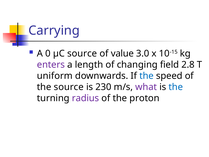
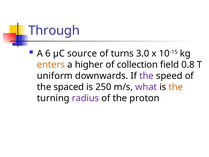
Carrying: Carrying -> Through
0: 0 -> 6
value: value -> turns
enters colour: purple -> orange
length: length -> higher
changing: changing -> collection
2.8: 2.8 -> 0.8
the at (147, 76) colour: blue -> purple
the source: source -> spaced
230: 230 -> 250
the at (176, 87) colour: blue -> orange
